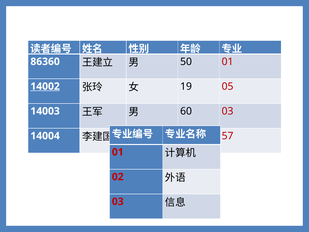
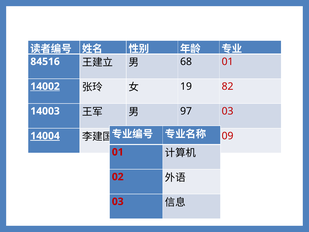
86360: 86360 -> 84516
50: 50 -> 68
05: 05 -> 82
60: 60 -> 97
14004 underline: none -> present
57: 57 -> 09
